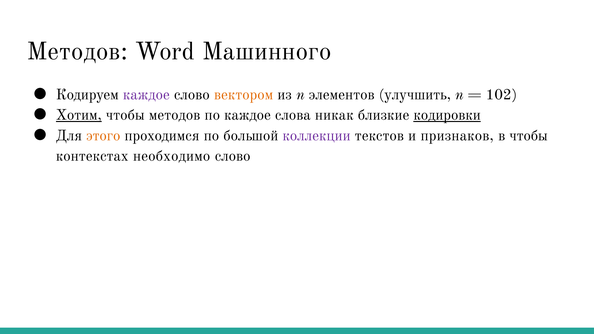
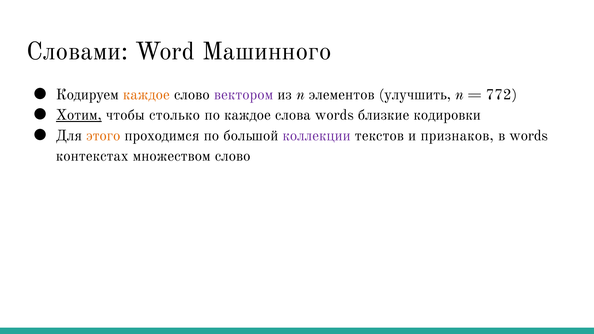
Методов at (77, 51): Методов -> Словами
каждое at (146, 95) colour: purple -> orange
вектором colour: orange -> purple
102: 102 -> 772
чтобы методов: методов -> столько
слова никак: никак -> words
кодировки underline: present -> none
в чтобы: чтобы -> words
необходимо: необходимо -> множеством
